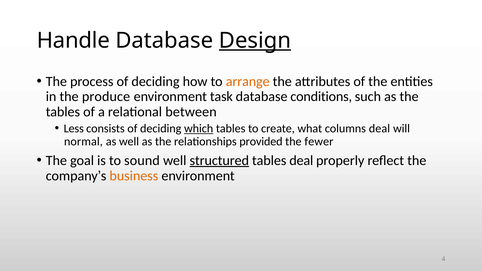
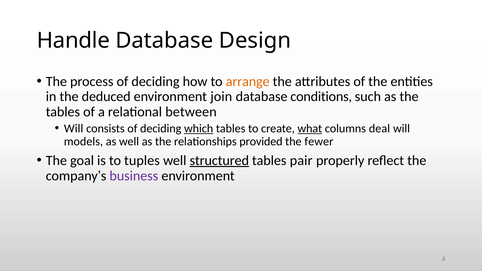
Design underline: present -> none
produce: produce -> deduced
task: task -> join
Less at (74, 128): Less -> Will
what underline: none -> present
normal: normal -> models
sound: sound -> tuples
tables deal: deal -> pair
business colour: orange -> purple
